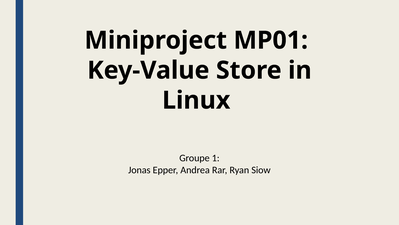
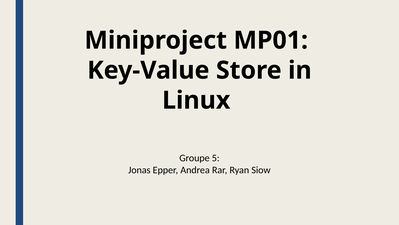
1: 1 -> 5
